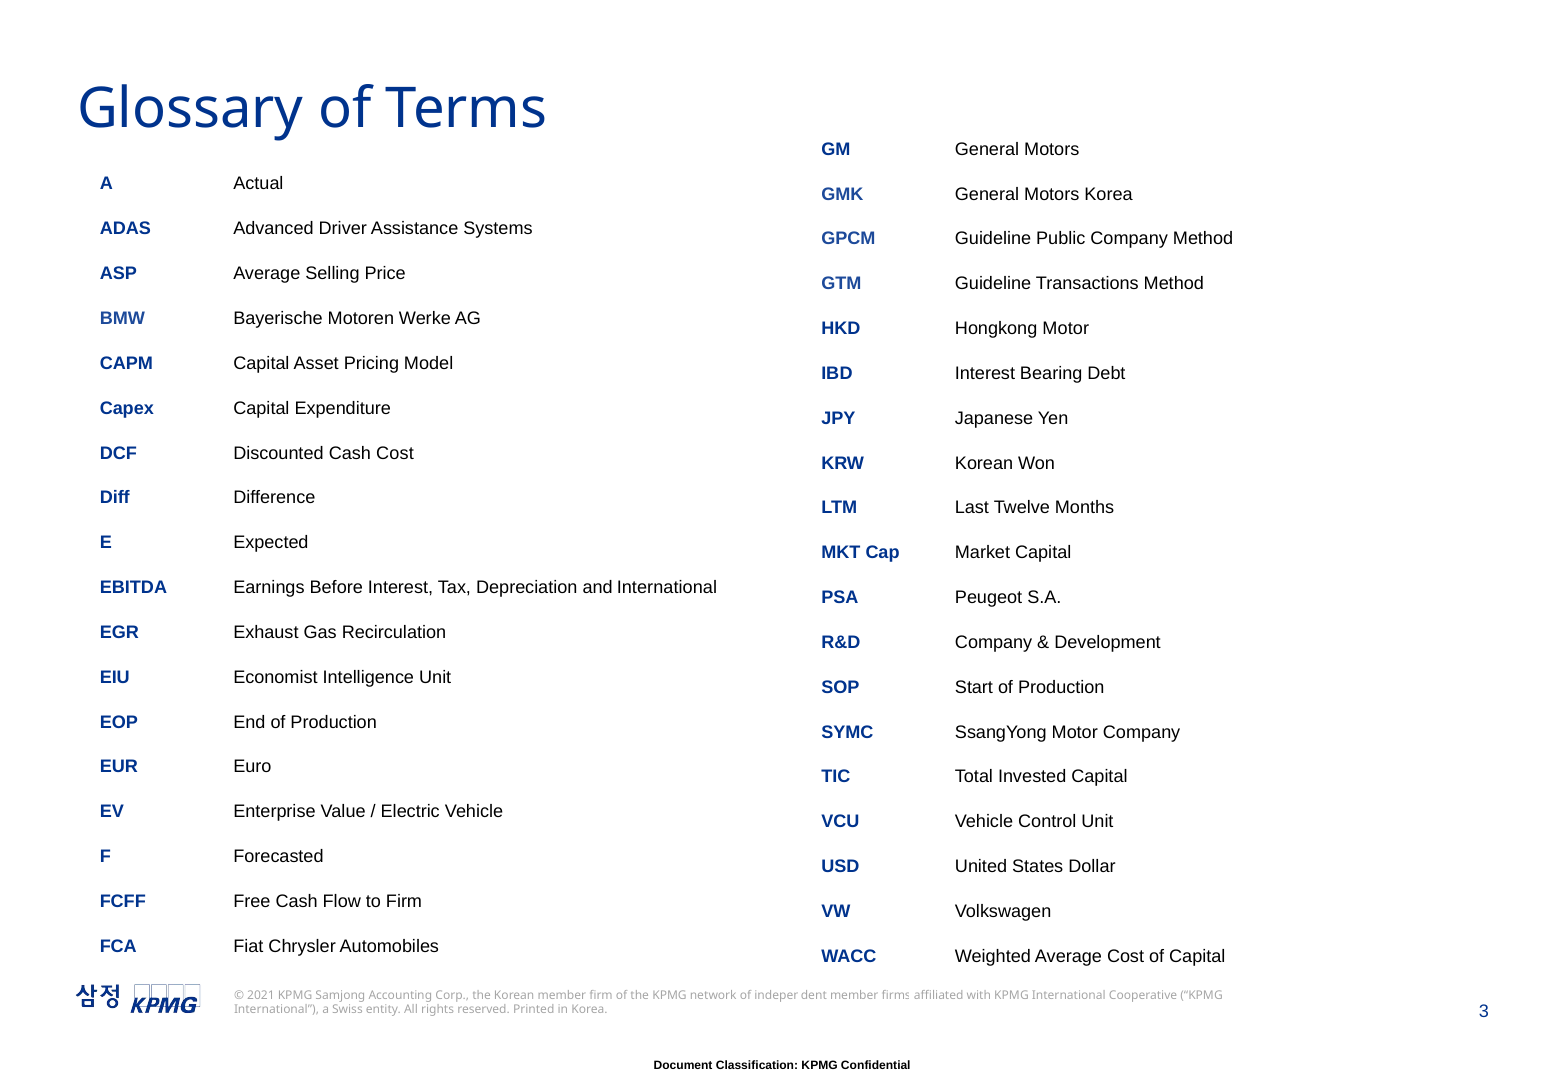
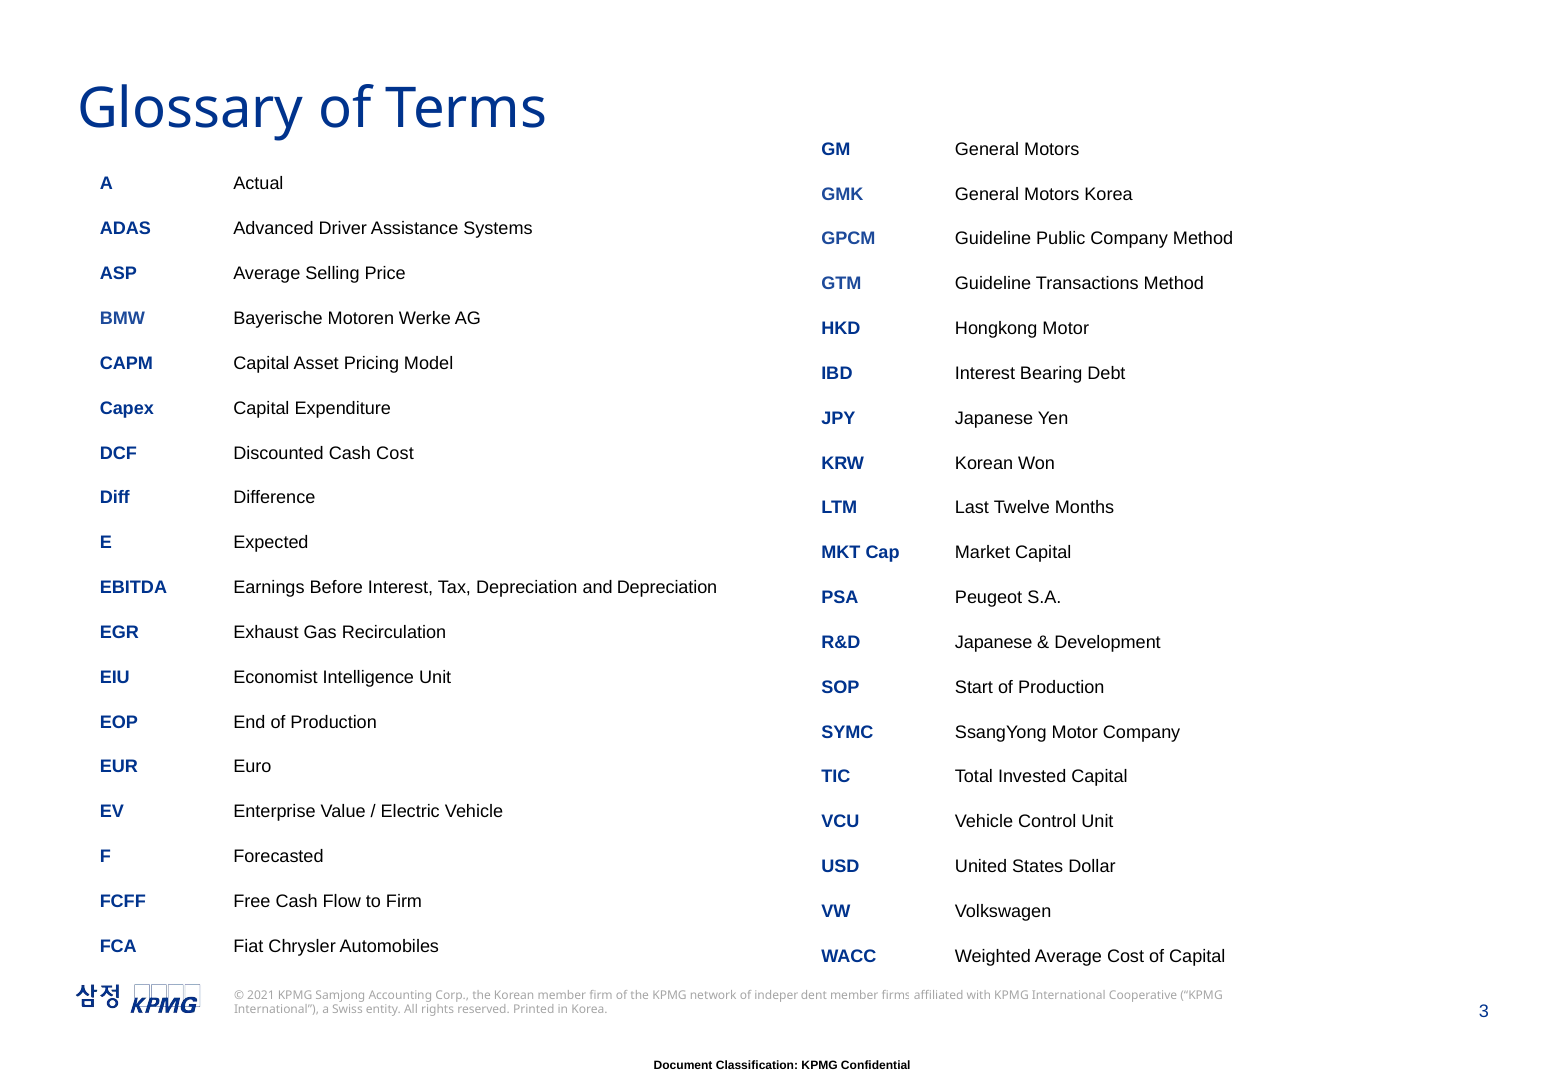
and International: International -> Depreciation
R&D Company: Company -> Japanese
